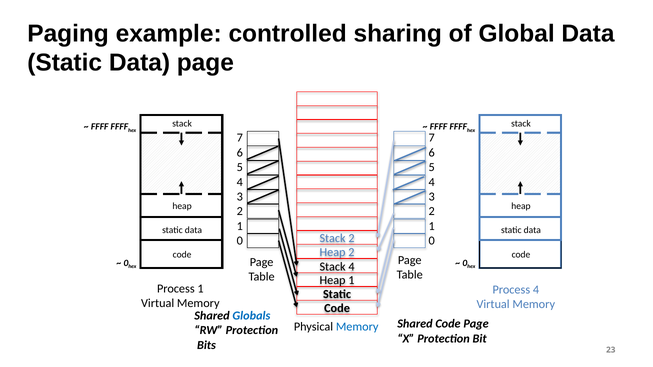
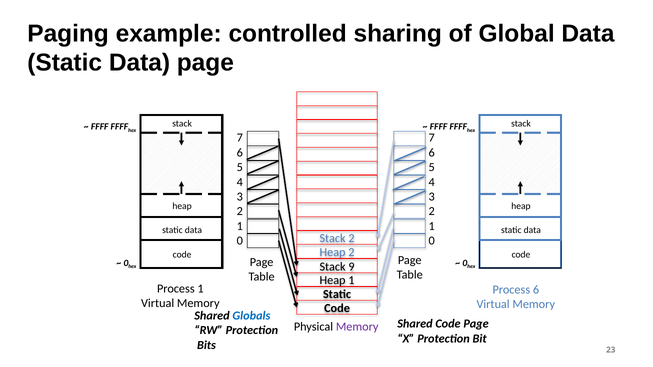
Stack 4: 4 -> 9
Process 4: 4 -> 6
Memory at (357, 327) colour: blue -> purple
